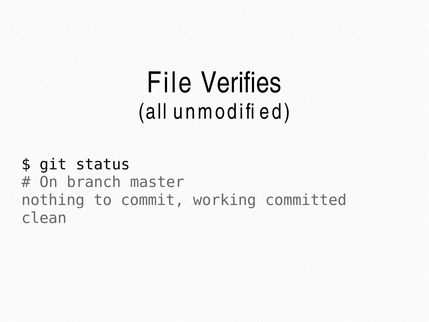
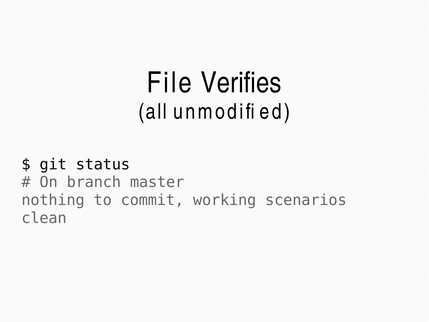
committed: committed -> scenarios
